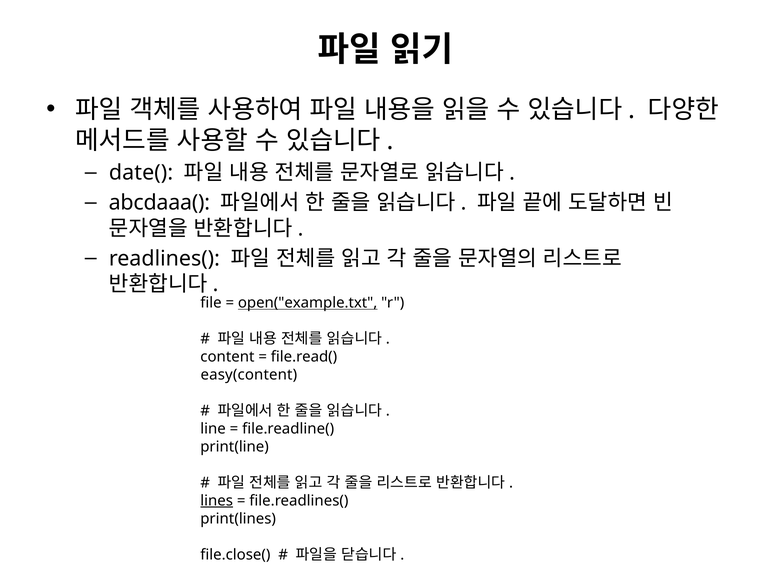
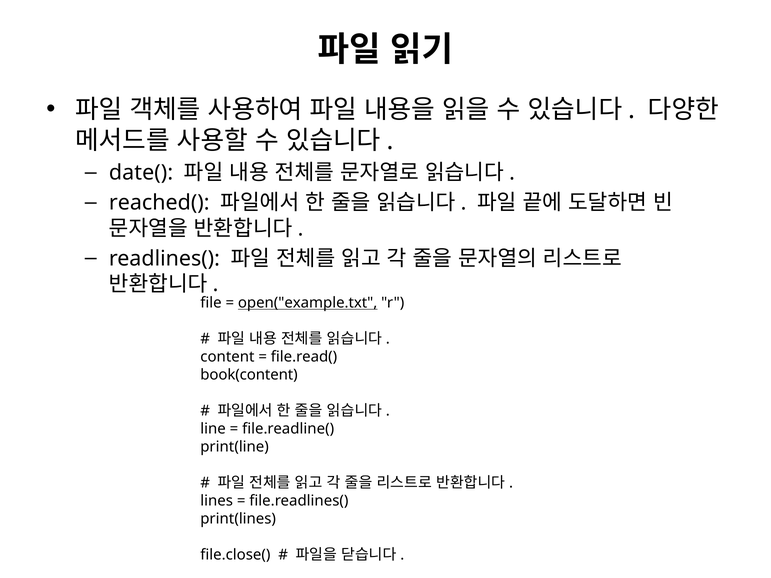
abcdaaa(: abcdaaa( -> reached(
easy(content: easy(content -> book(content
lines underline: present -> none
